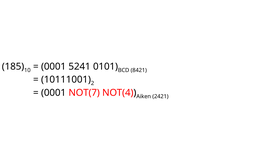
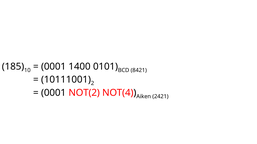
5241: 5241 -> 1400
NOT(7: NOT(7 -> NOT(2
